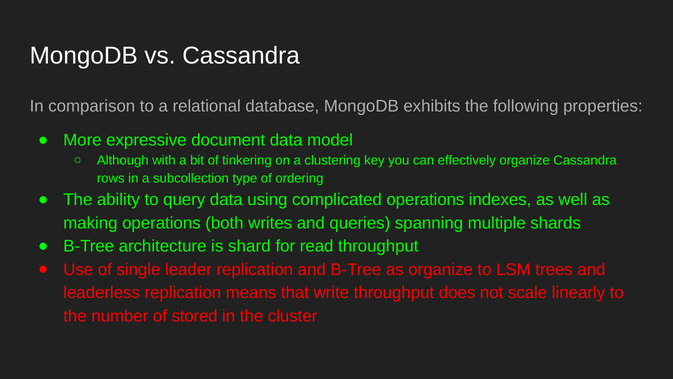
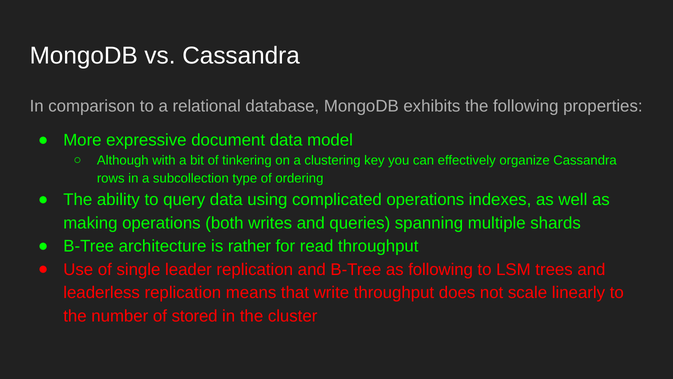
shard: shard -> rather
as organize: organize -> following
